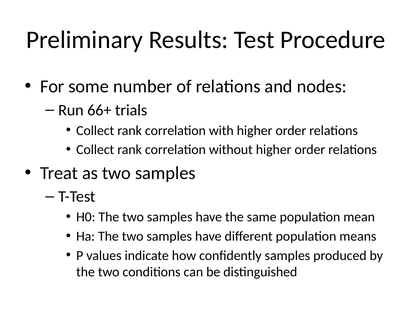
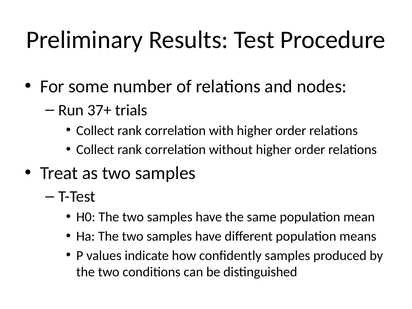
66+: 66+ -> 37+
